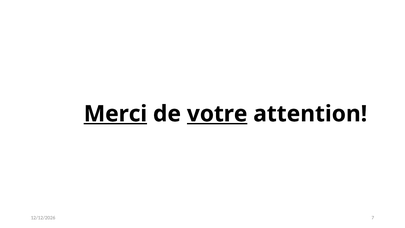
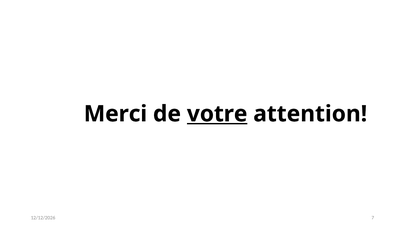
Merci underline: present -> none
